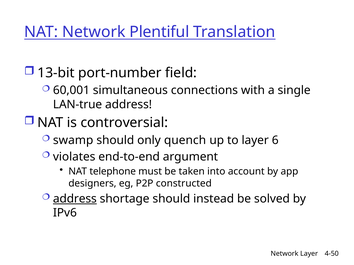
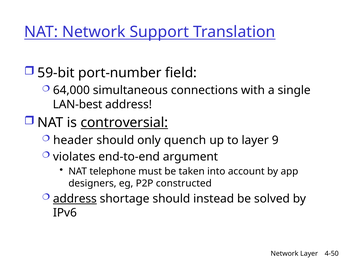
Plentiful: Plentiful -> Support
13-bit: 13-bit -> 59-bit
60,001: 60,001 -> 64,000
LAN-true: LAN-true -> LAN-best
controversial underline: none -> present
swamp: swamp -> header
6: 6 -> 9
